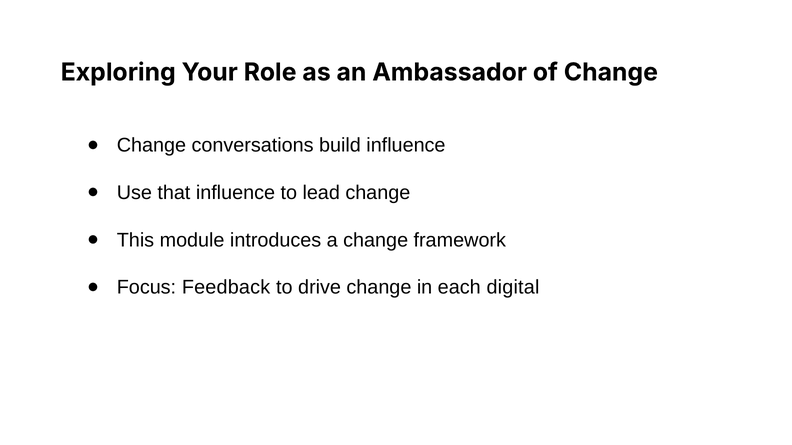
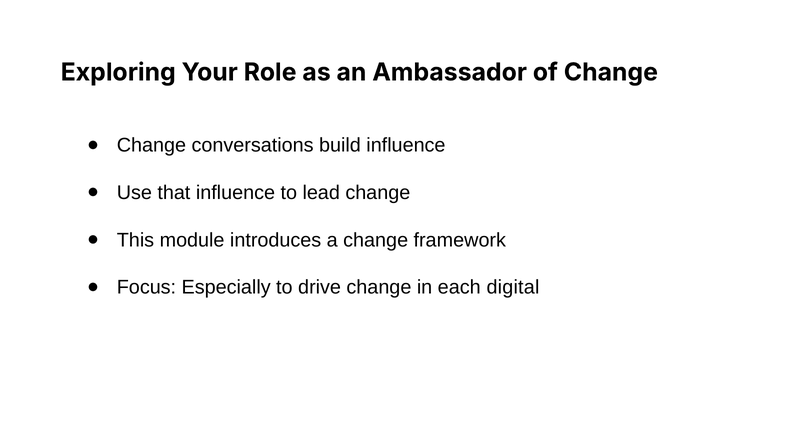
Feedback: Feedback -> Especially
